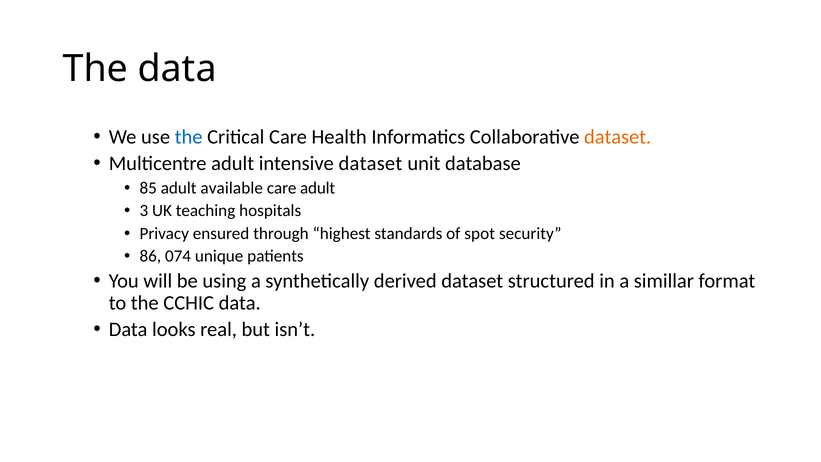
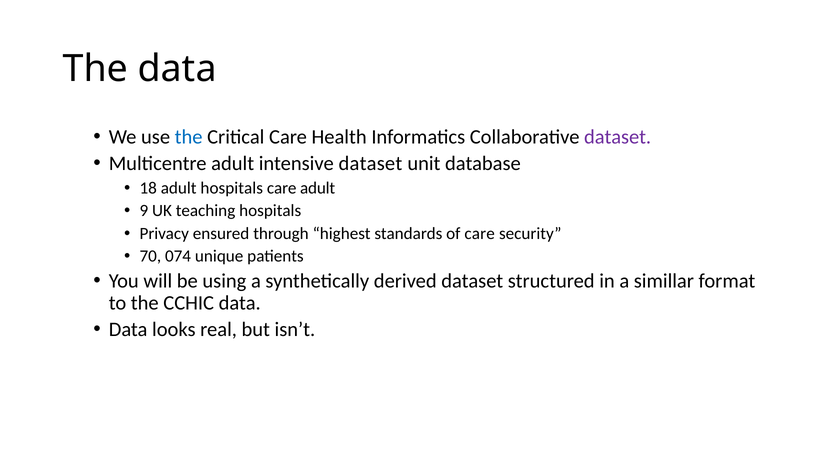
dataset at (618, 137) colour: orange -> purple
85: 85 -> 18
adult available: available -> hospitals
3: 3 -> 9
of spot: spot -> care
86: 86 -> 70
